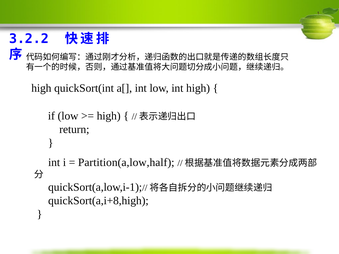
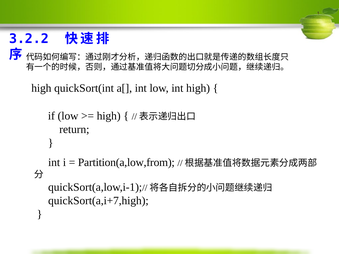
Partition(a,low,half: Partition(a,low,half -> Partition(a,low,from
quickSort(a,i+8,high: quickSort(a,i+8,high -> quickSort(a,i+7,high
